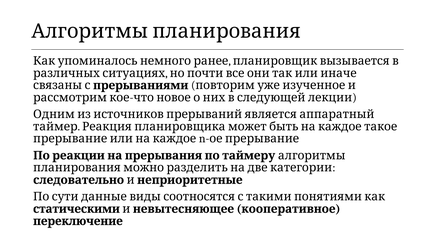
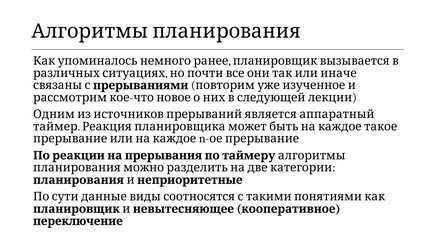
следовательно: следовательно -> планирования
статическими: статическими -> планировщик
